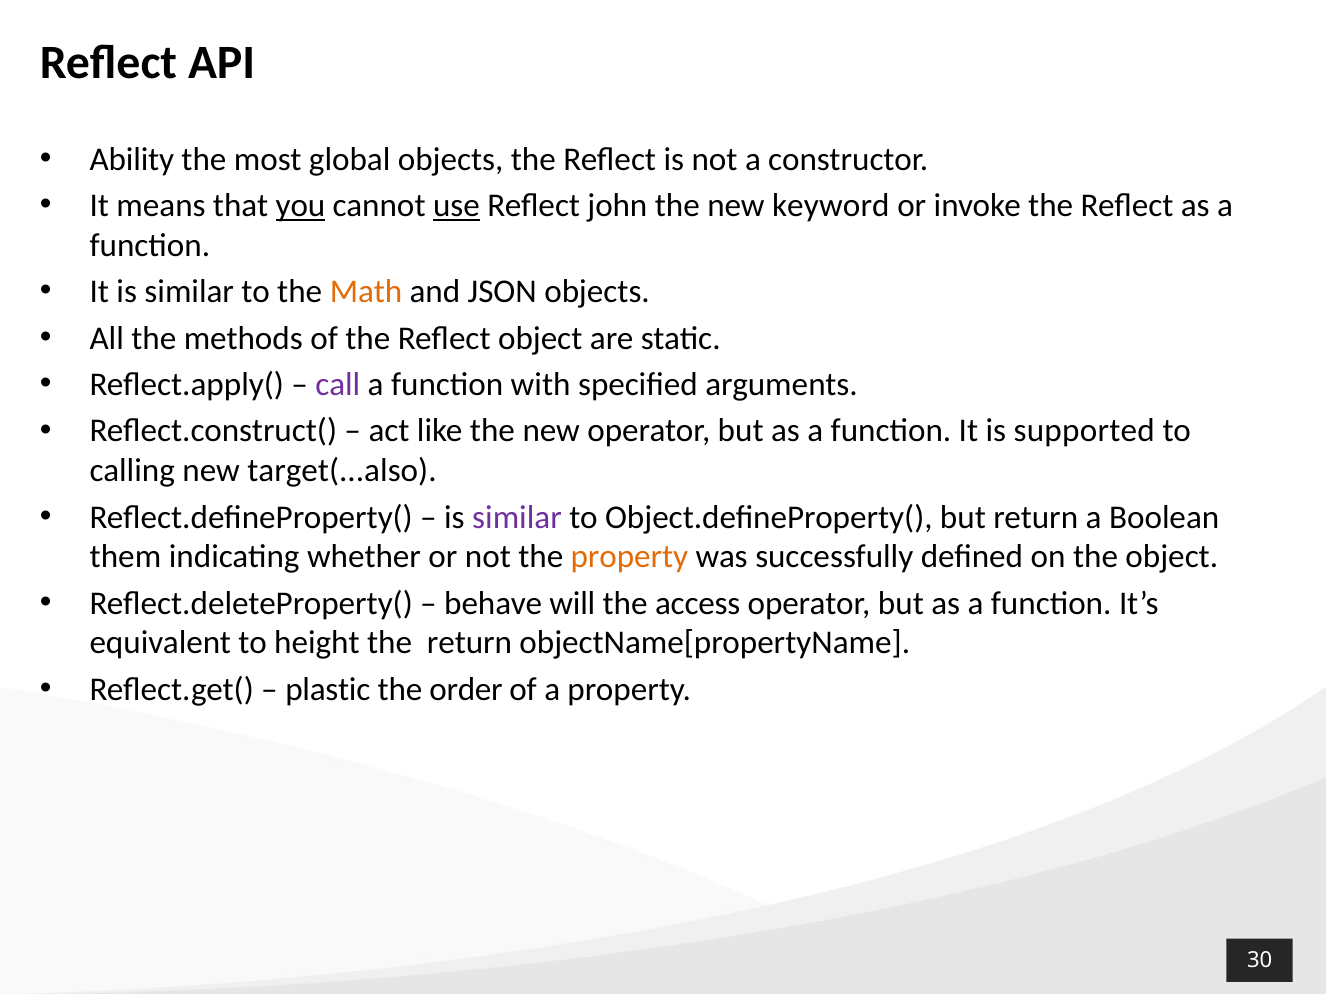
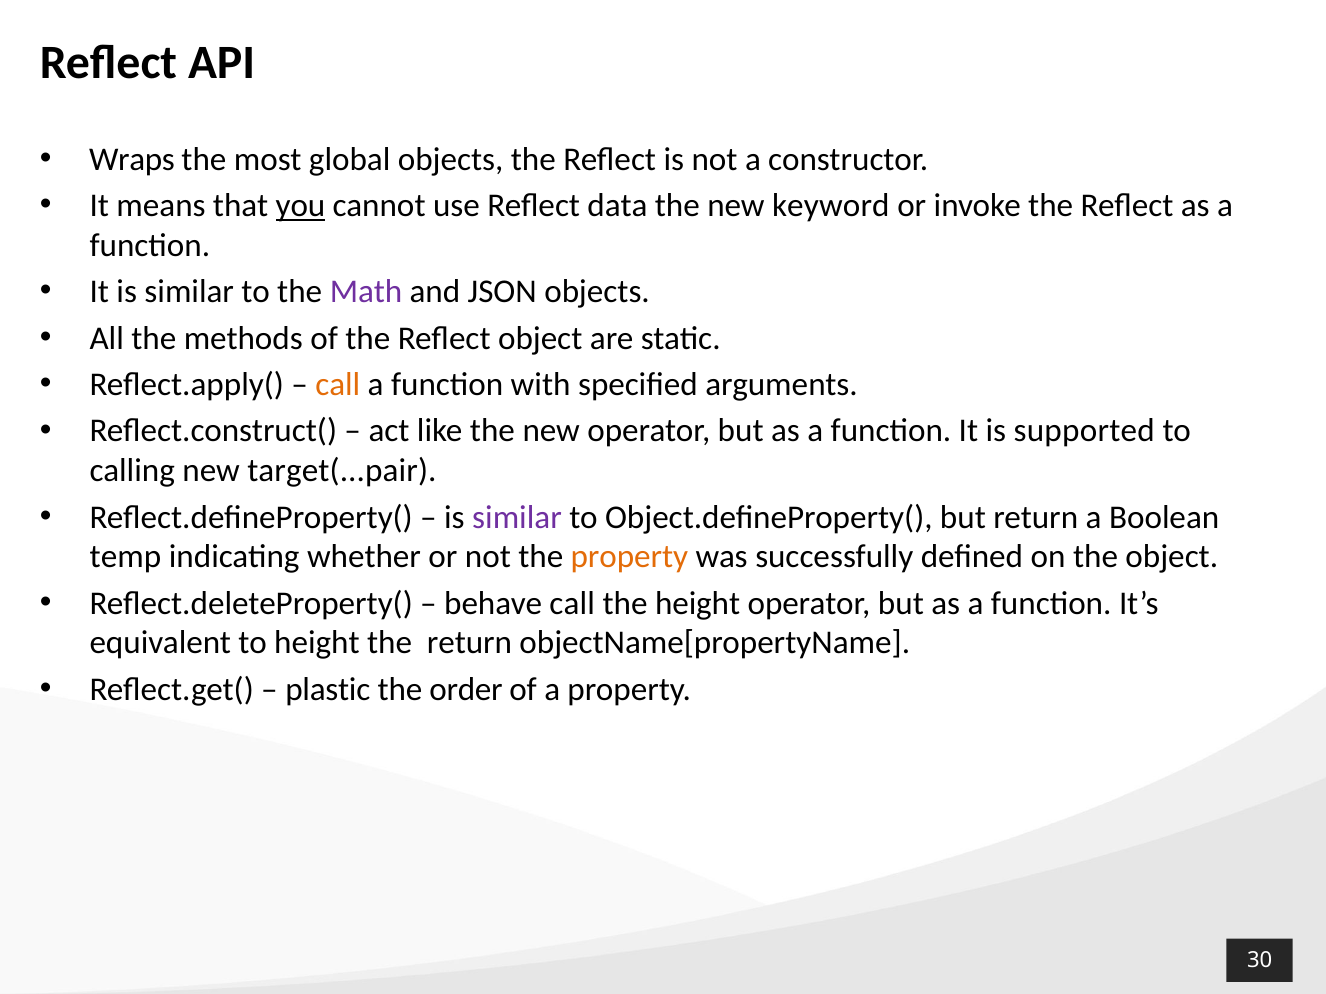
Ability: Ability -> Wraps
use underline: present -> none
john: john -> data
Math colour: orange -> purple
call at (338, 385) colour: purple -> orange
target(...also: target(...also -> target(...pair
them: them -> temp
behave will: will -> call
the access: access -> height
